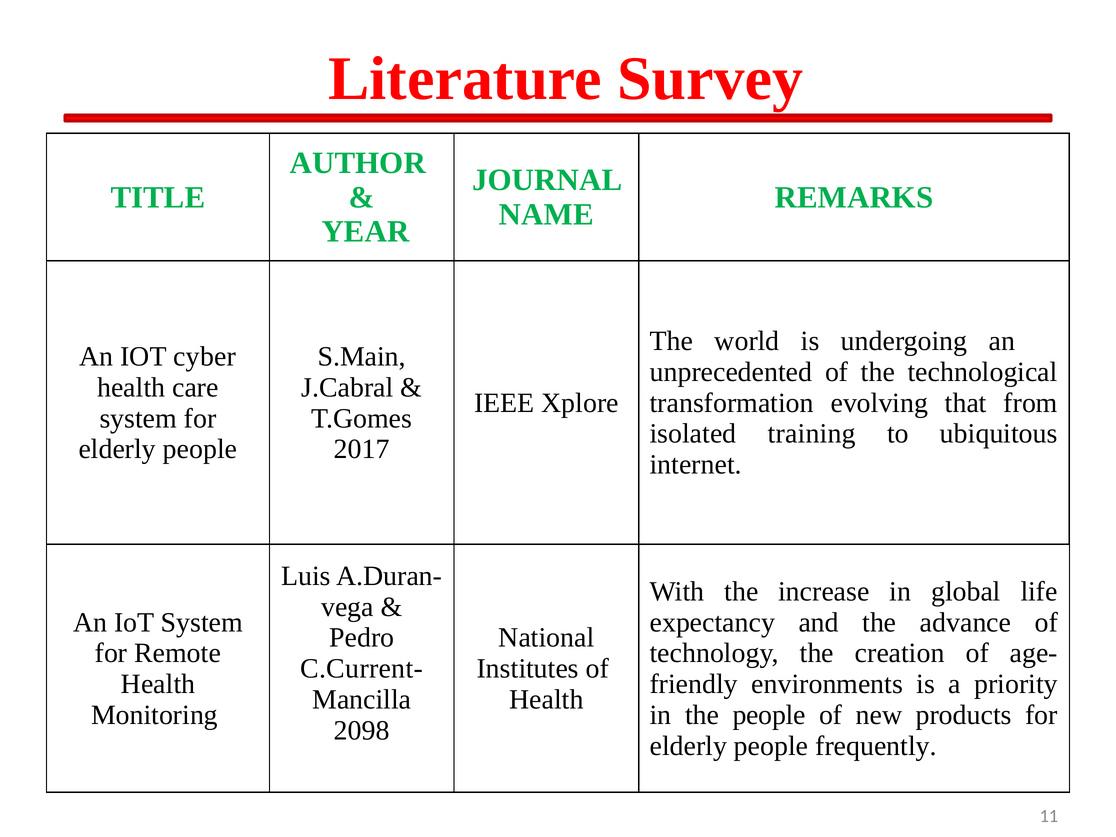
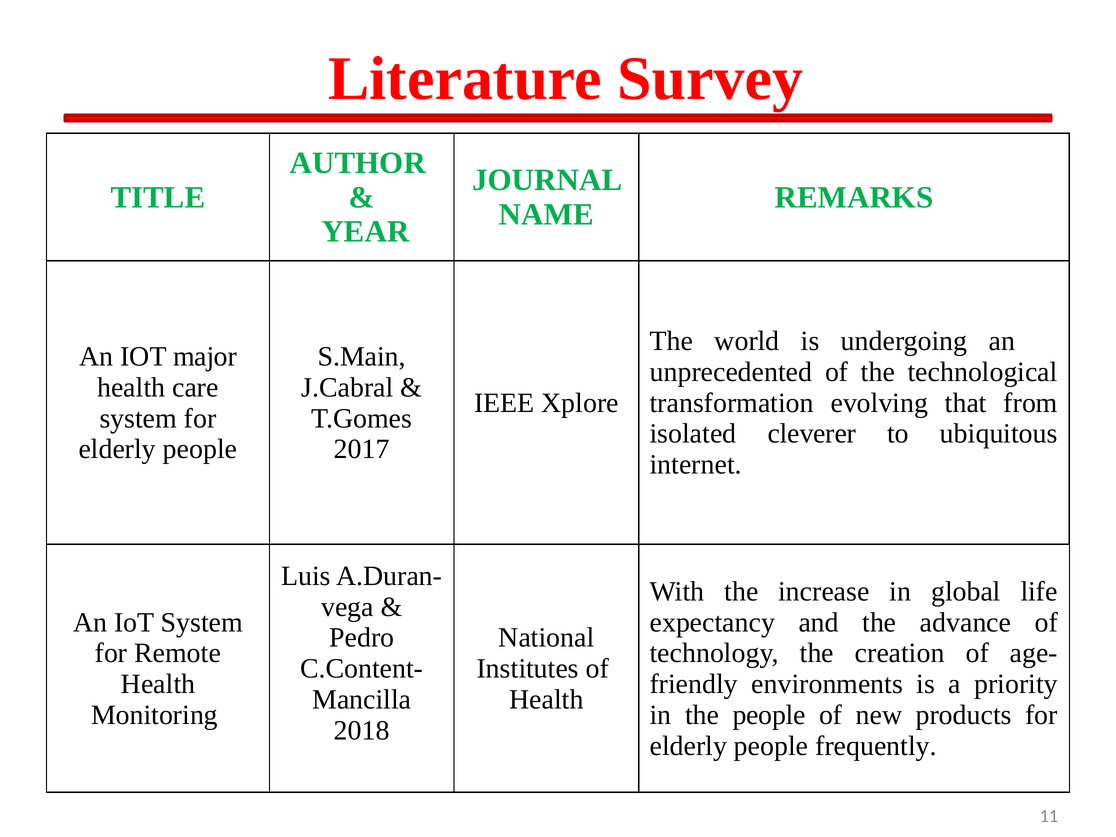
cyber: cyber -> major
training: training -> cleverer
C.Current-: C.Current- -> C.Content-
2098: 2098 -> 2018
